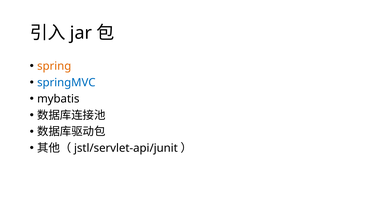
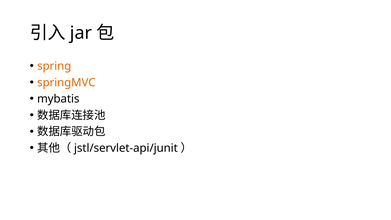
springMVC colour: blue -> orange
